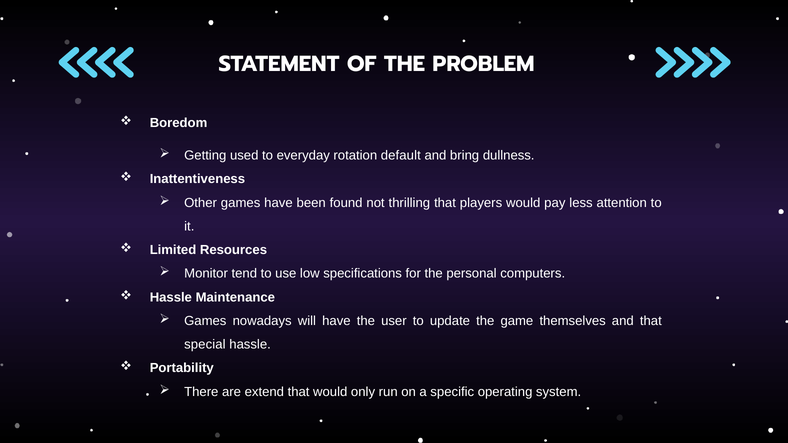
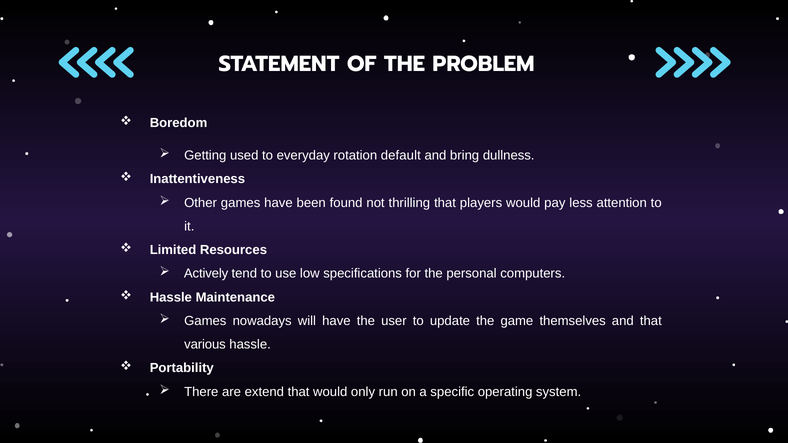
Monitor: Monitor -> Actively
special: special -> various
